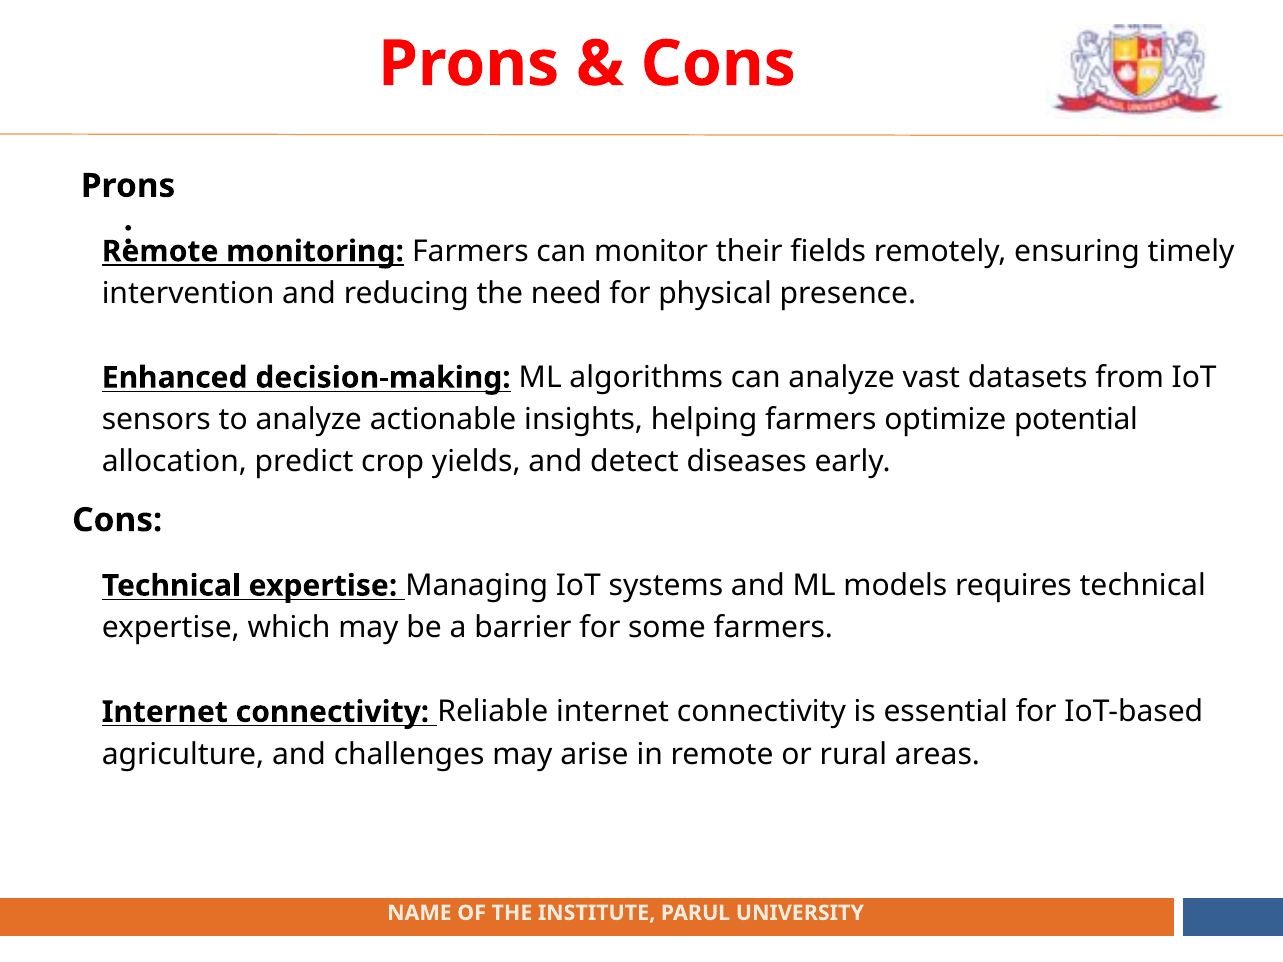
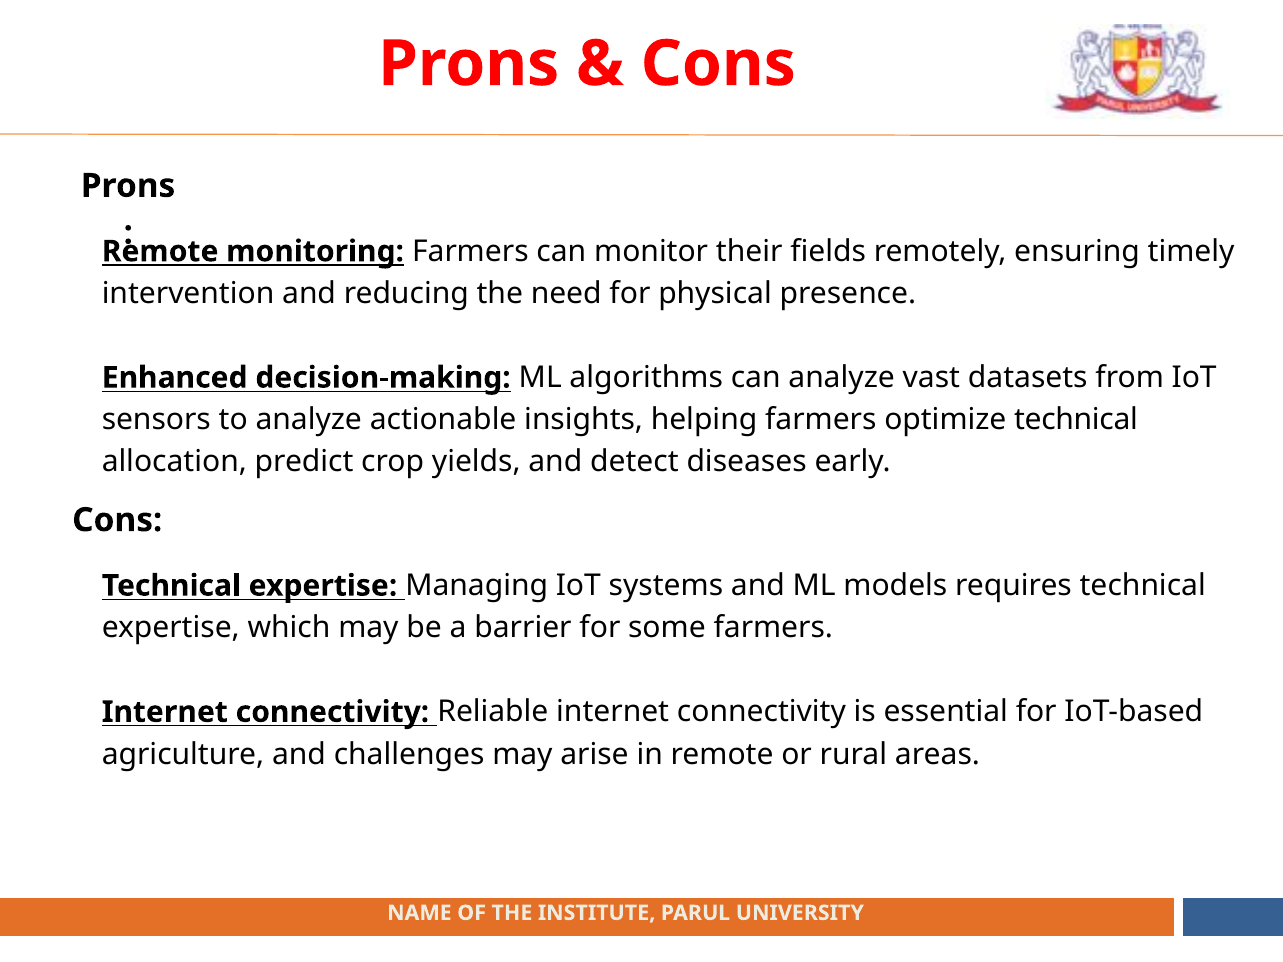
optimize potential: potential -> technical
